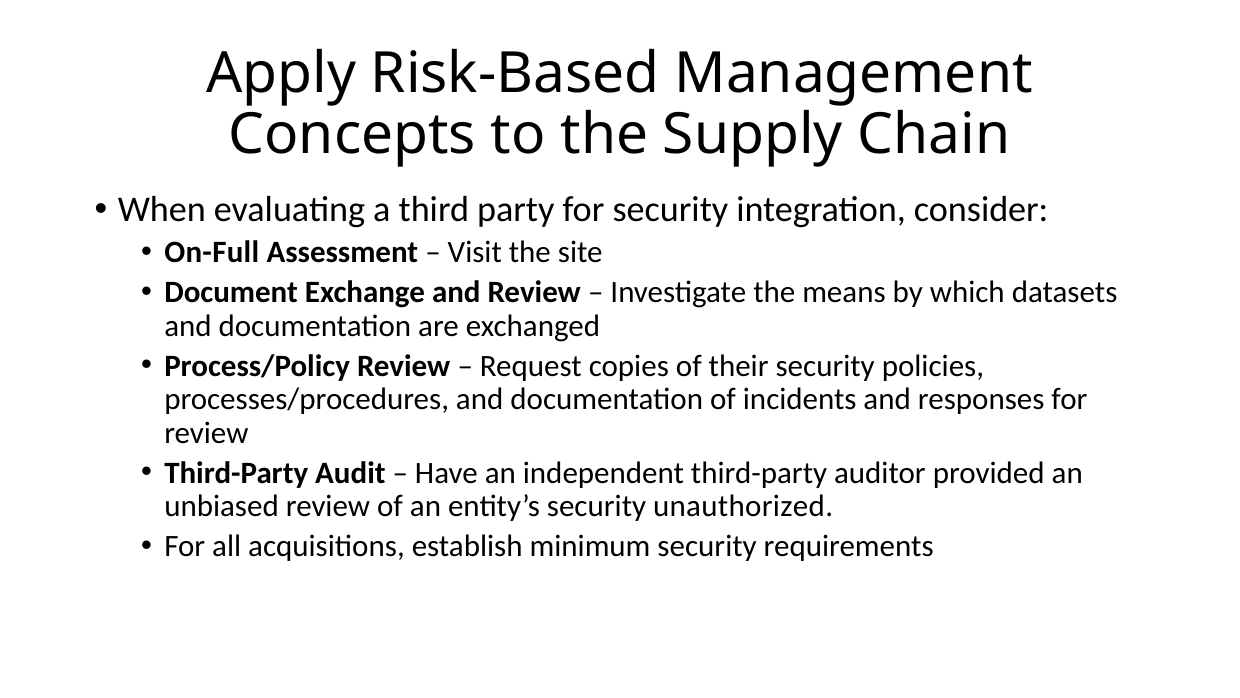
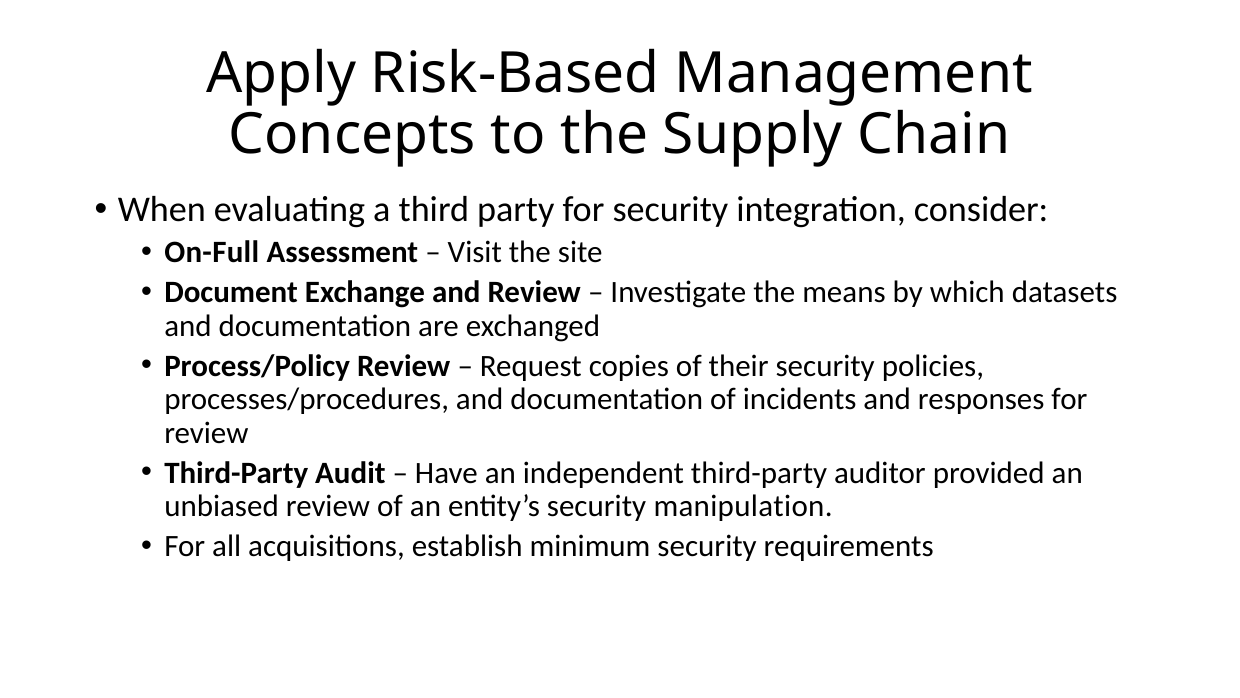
unauthorized: unauthorized -> manipulation
